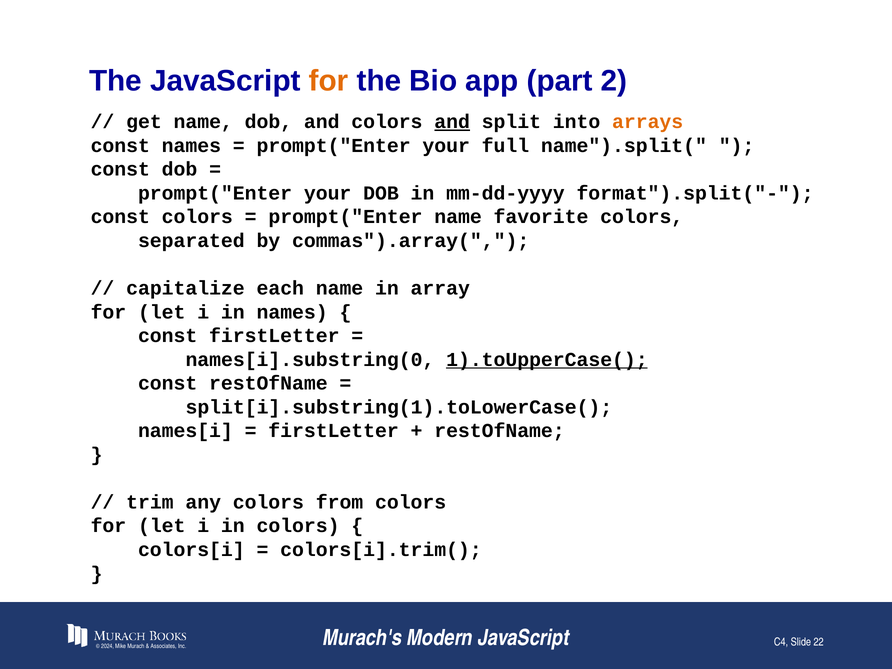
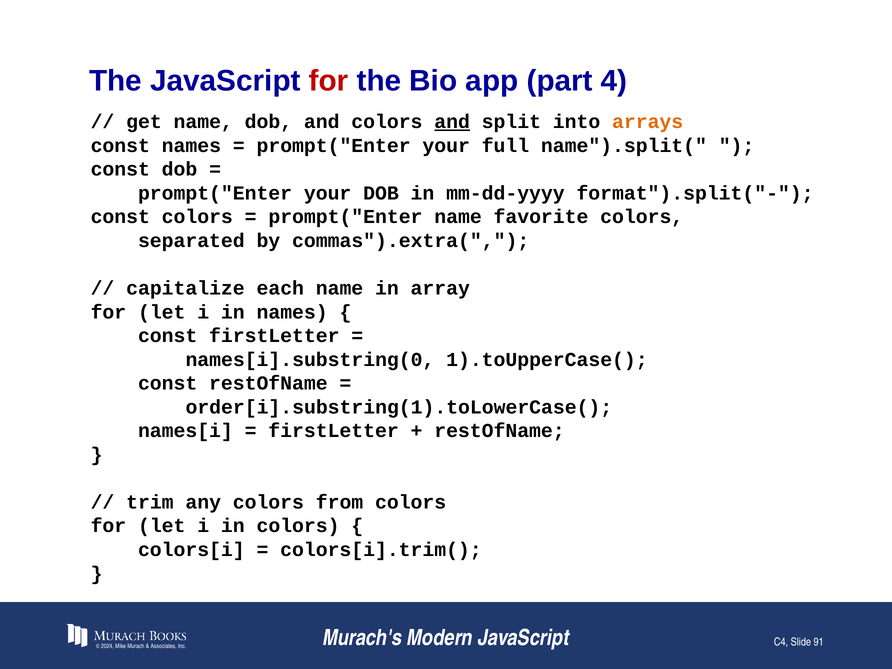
for at (329, 81) colour: orange -> red
2: 2 -> 4
commas").array(: commas").array( -> commas").extra(
1).toUpperCase( underline: present -> none
split[i].substring(1).toLowerCase(: split[i].substring(1).toLowerCase( -> order[i].substring(1).toLowerCase(
22: 22 -> 91
